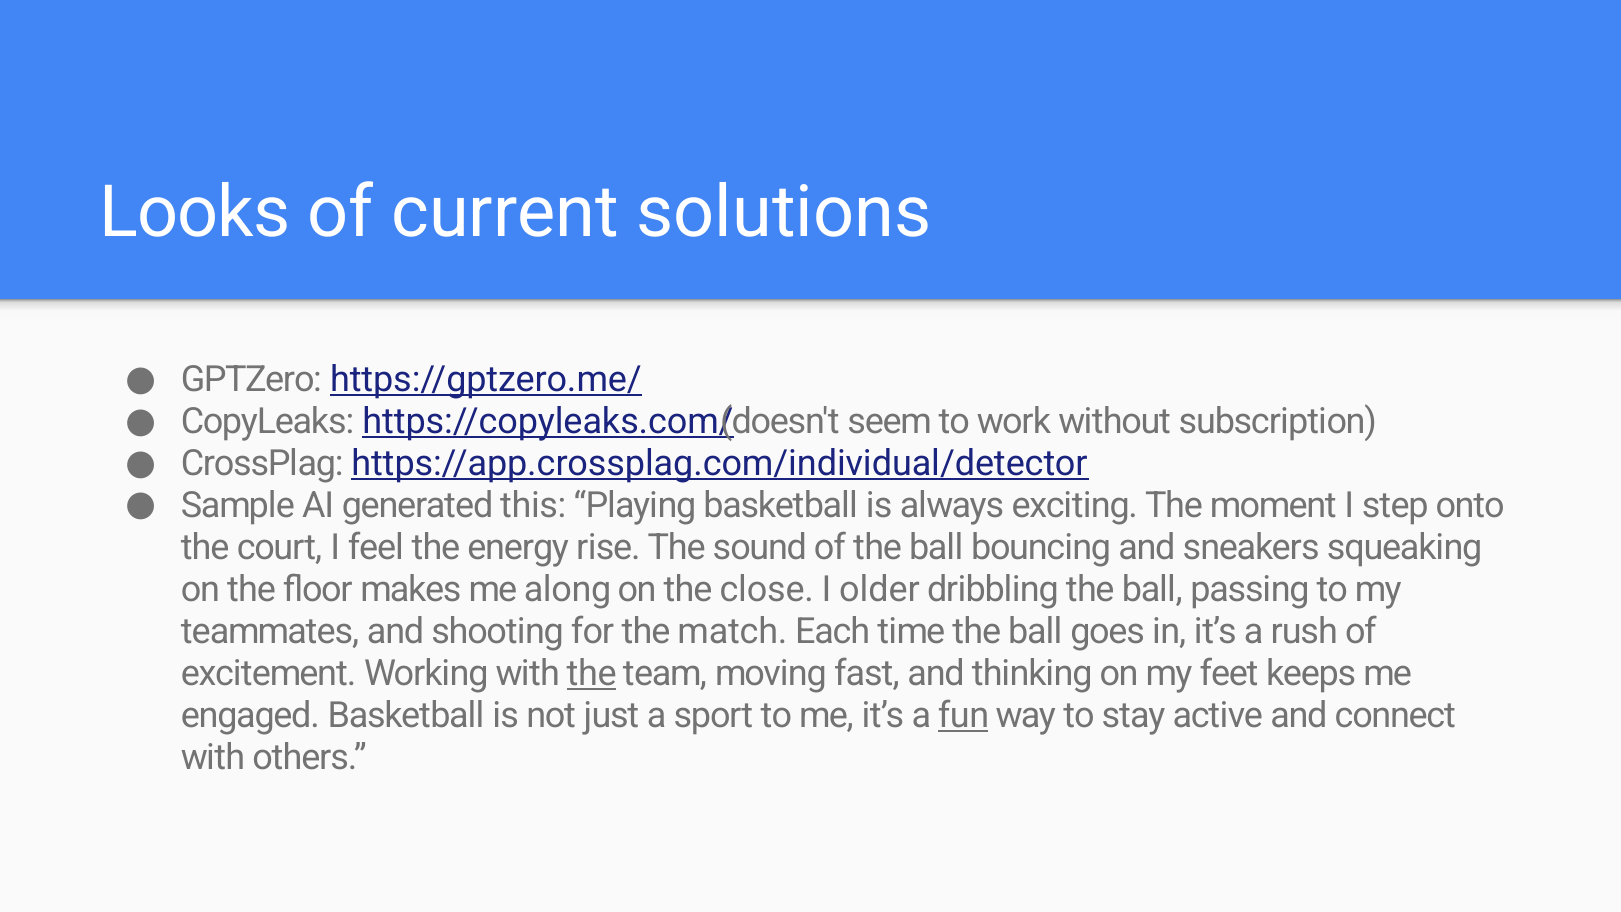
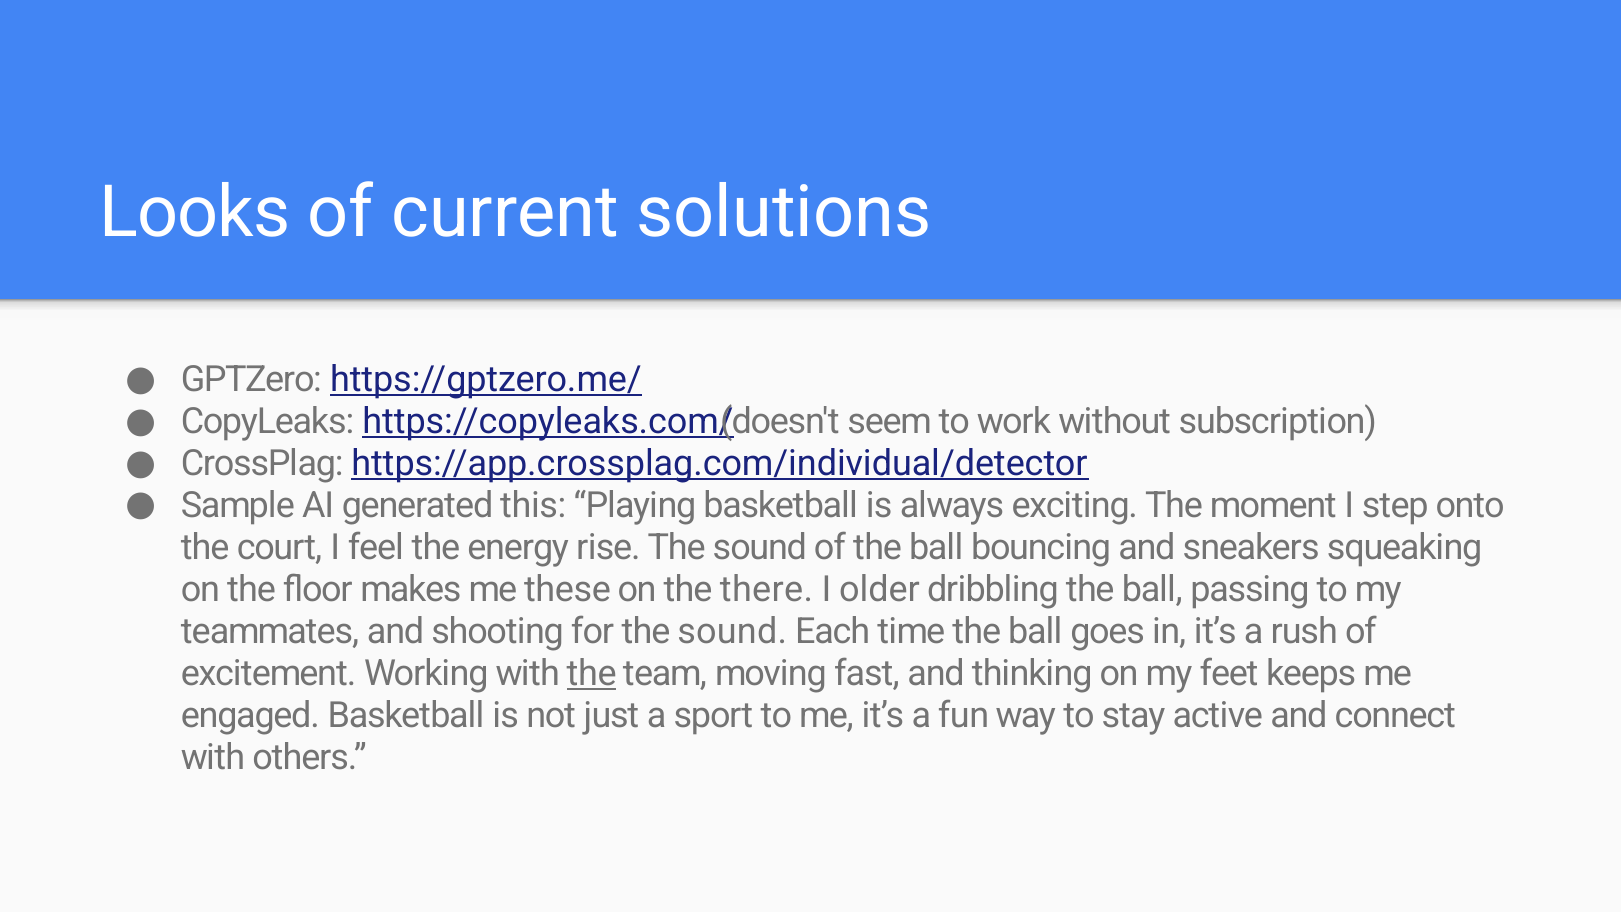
along: along -> these
close: close -> there
for the match: match -> sound
fun underline: present -> none
